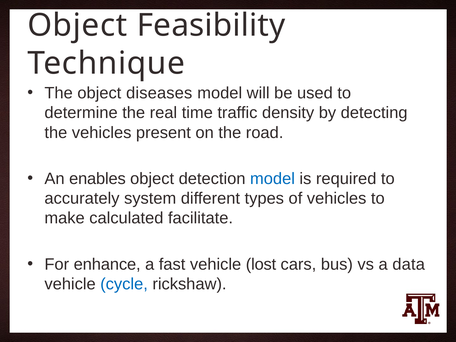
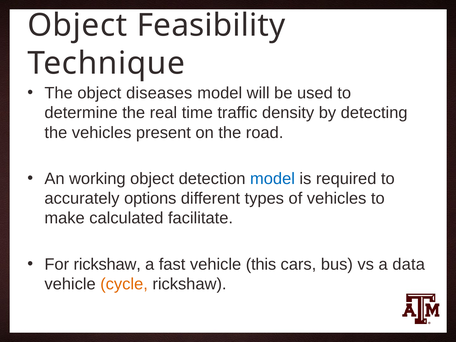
enables: enables -> working
system: system -> options
For enhance: enhance -> rickshaw
lost: lost -> this
cycle colour: blue -> orange
